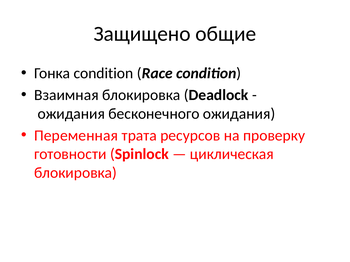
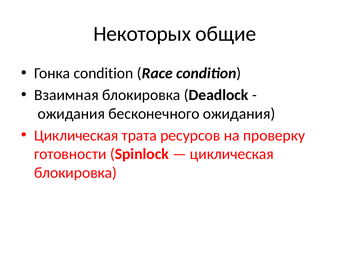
Защищено: Защищено -> Некоторых
Переменная at (76, 136): Переменная -> Циклическая
